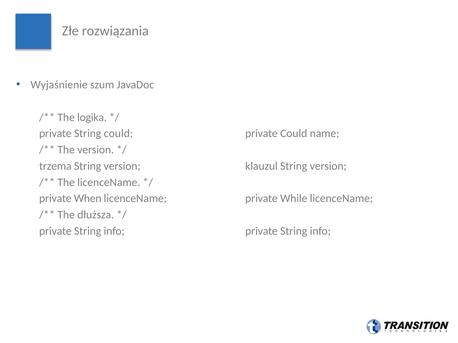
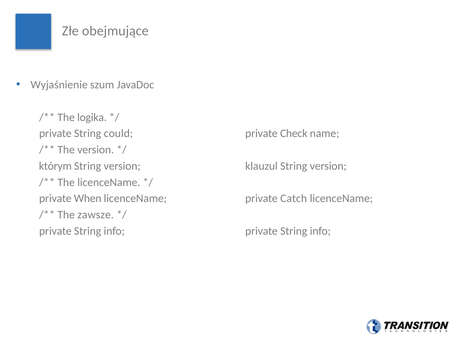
rozwiązania: rozwiązania -> obejmujące
private Could: Could -> Check
trzema: trzema -> którym
While: While -> Catch
dłuższa: dłuższa -> zawsze
